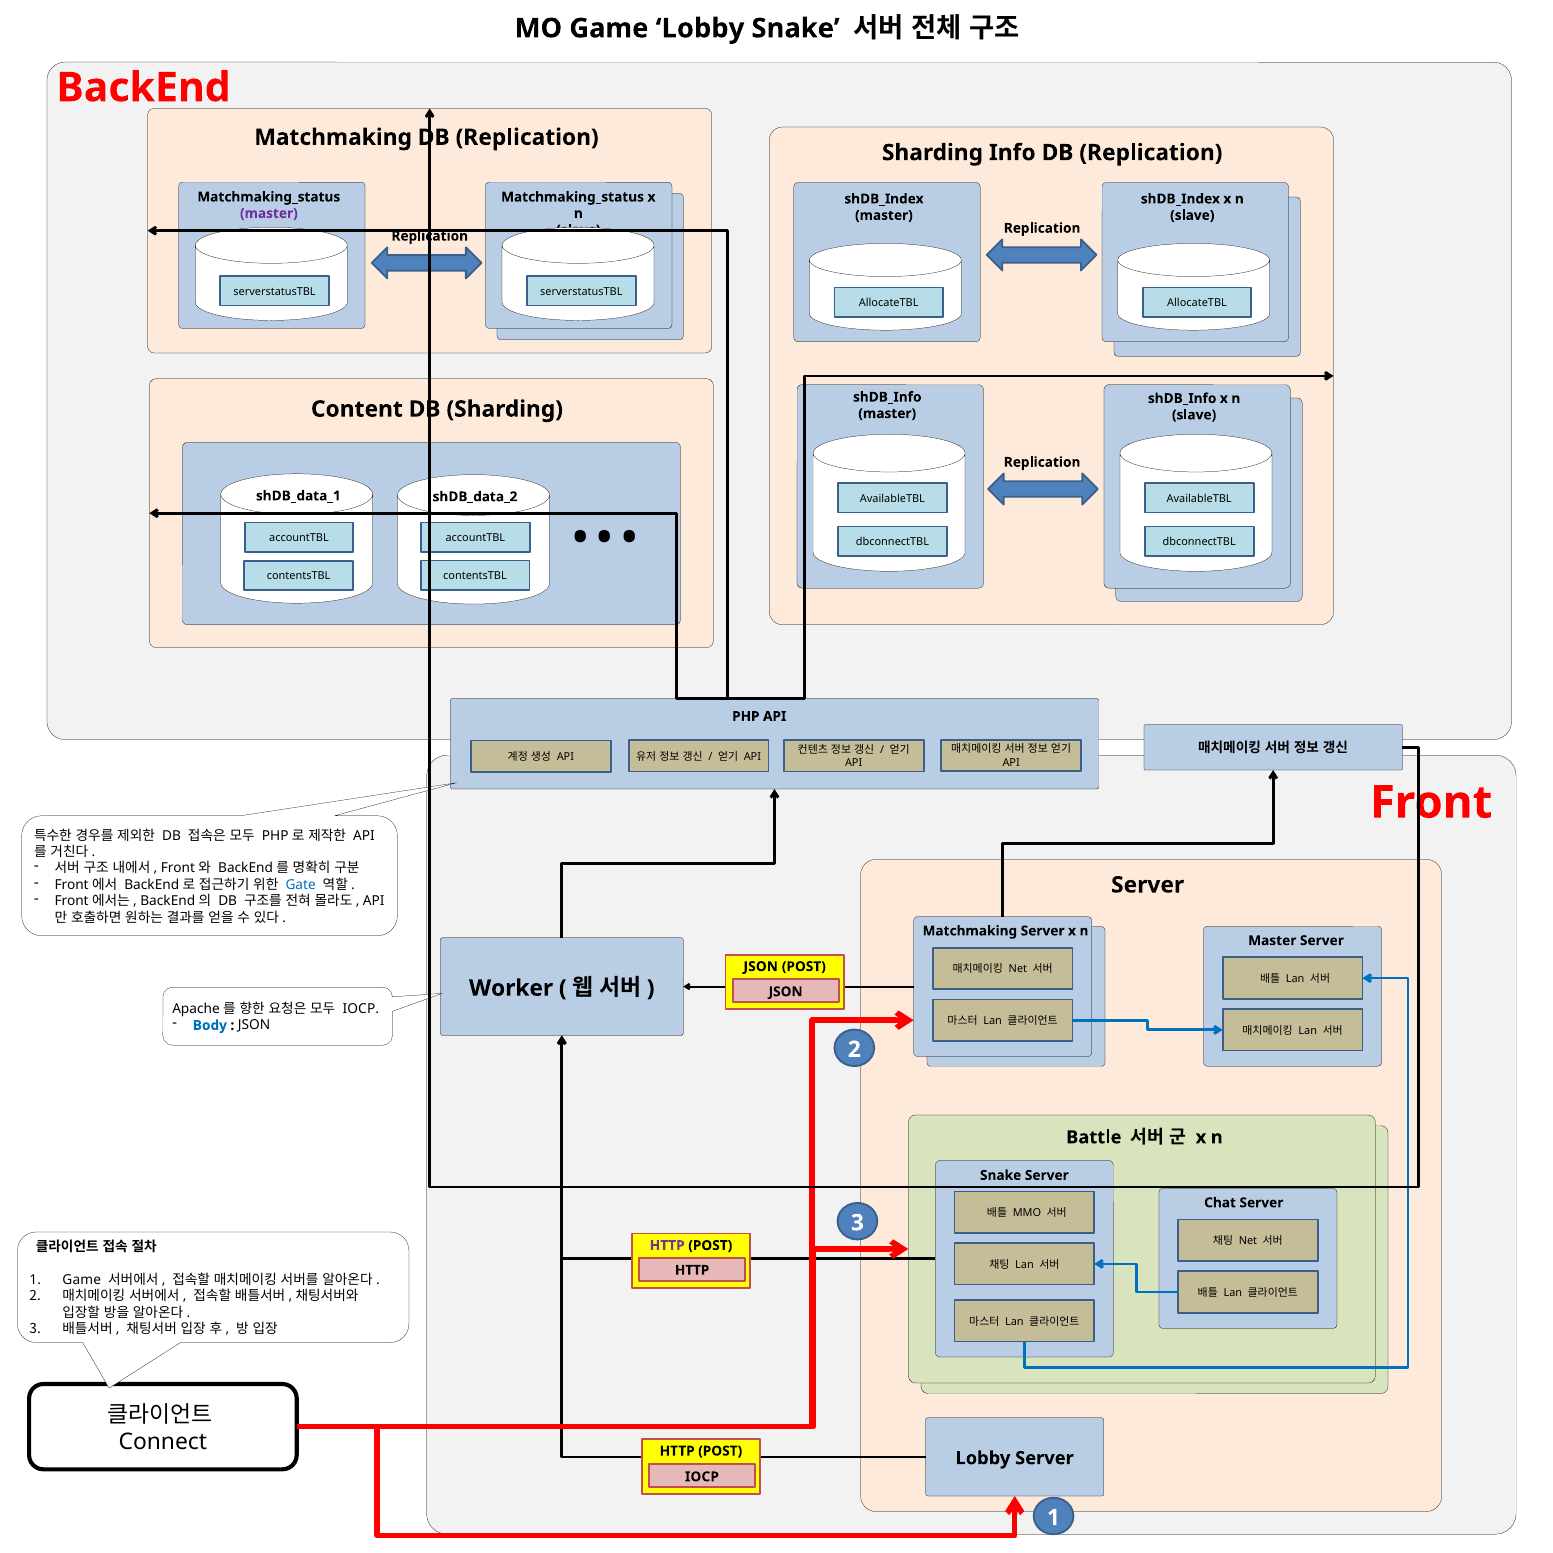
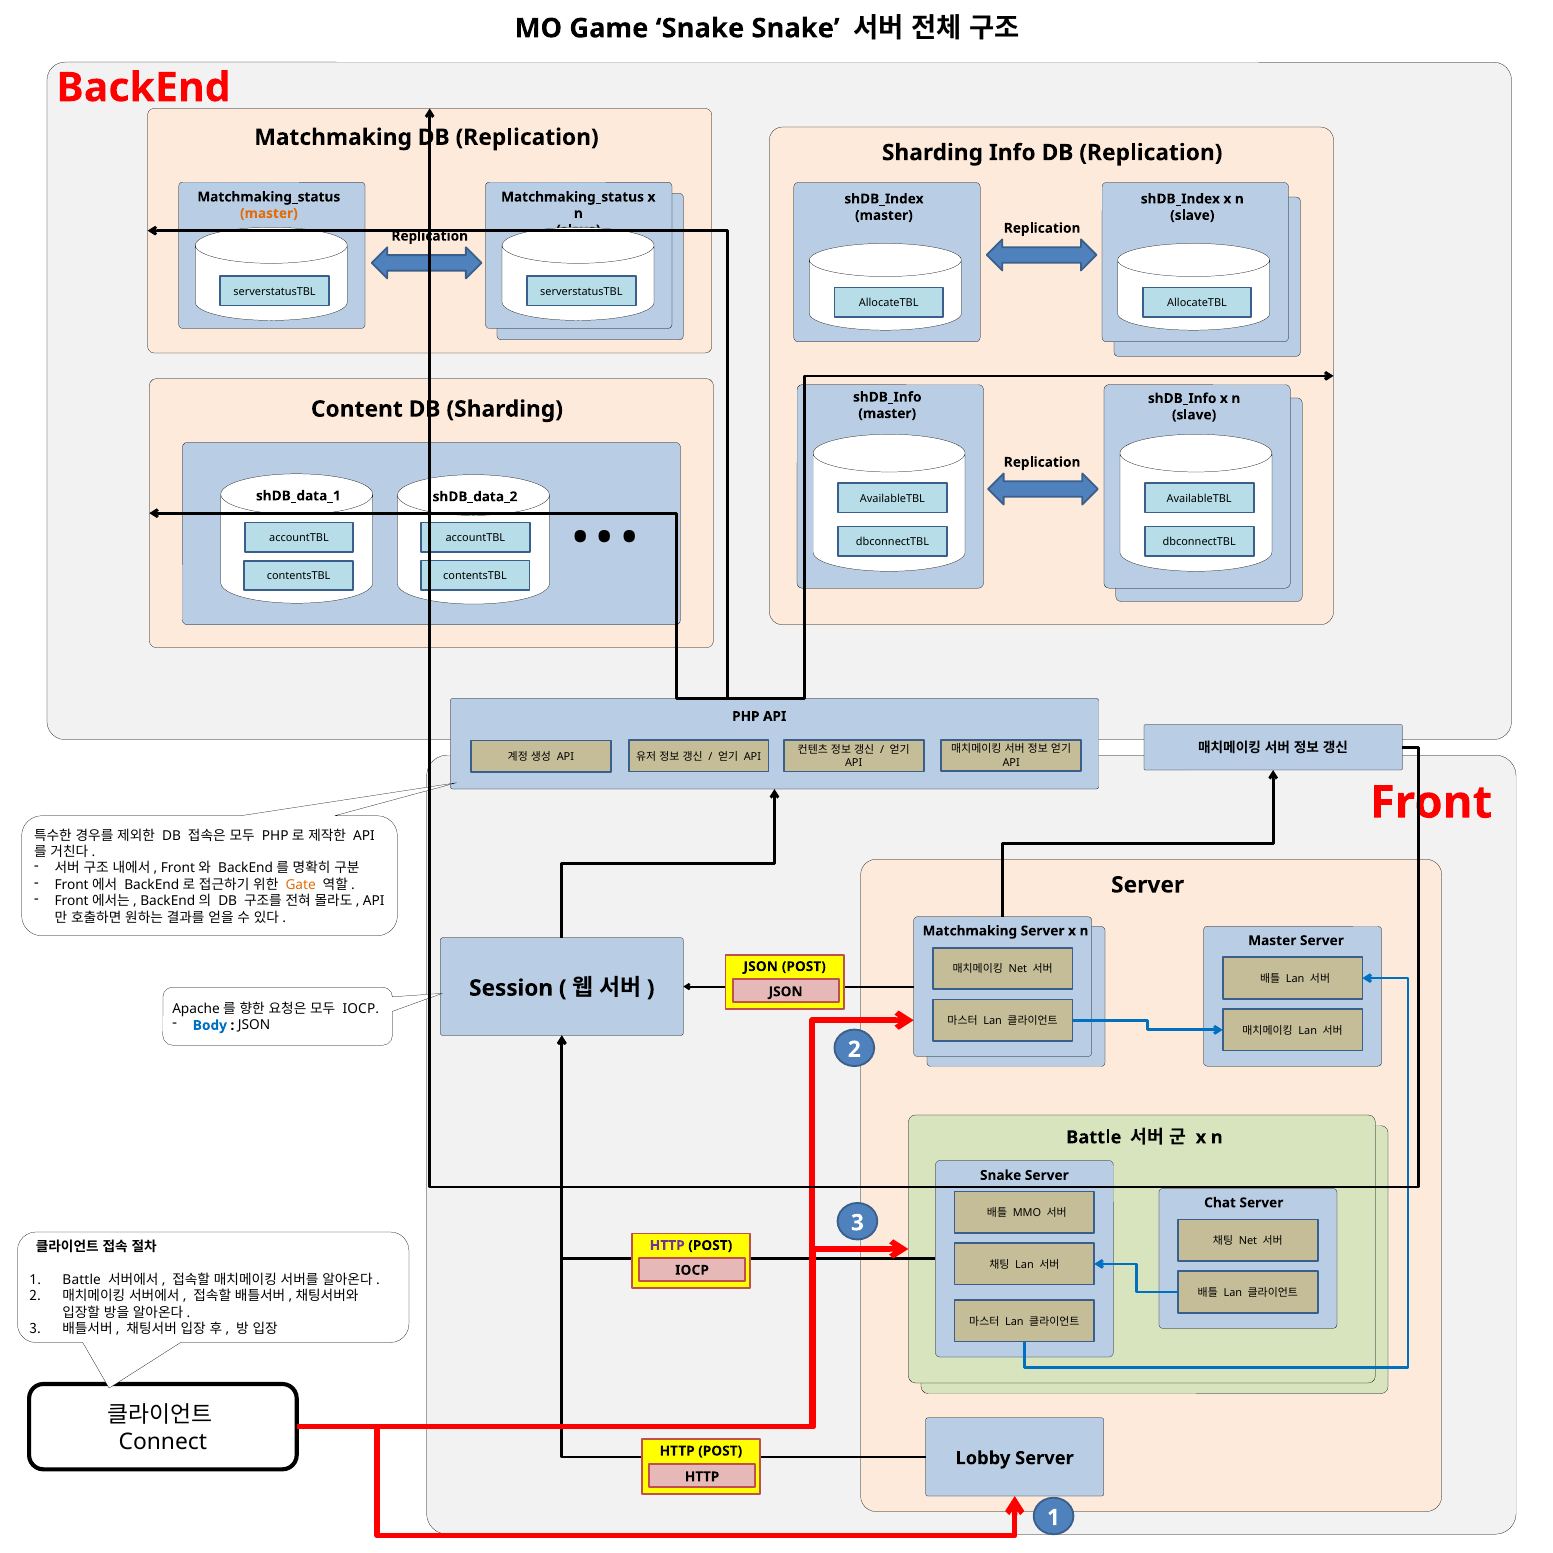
Game Lobby: Lobby -> Snake
master at (269, 213) colour: purple -> orange
Gate colour: blue -> orange
Worker: Worker -> Session
HTTP at (692, 1270): HTTP -> IOCP
1 Game: Game -> Battle
IOCP at (702, 1477): IOCP -> HTTP
